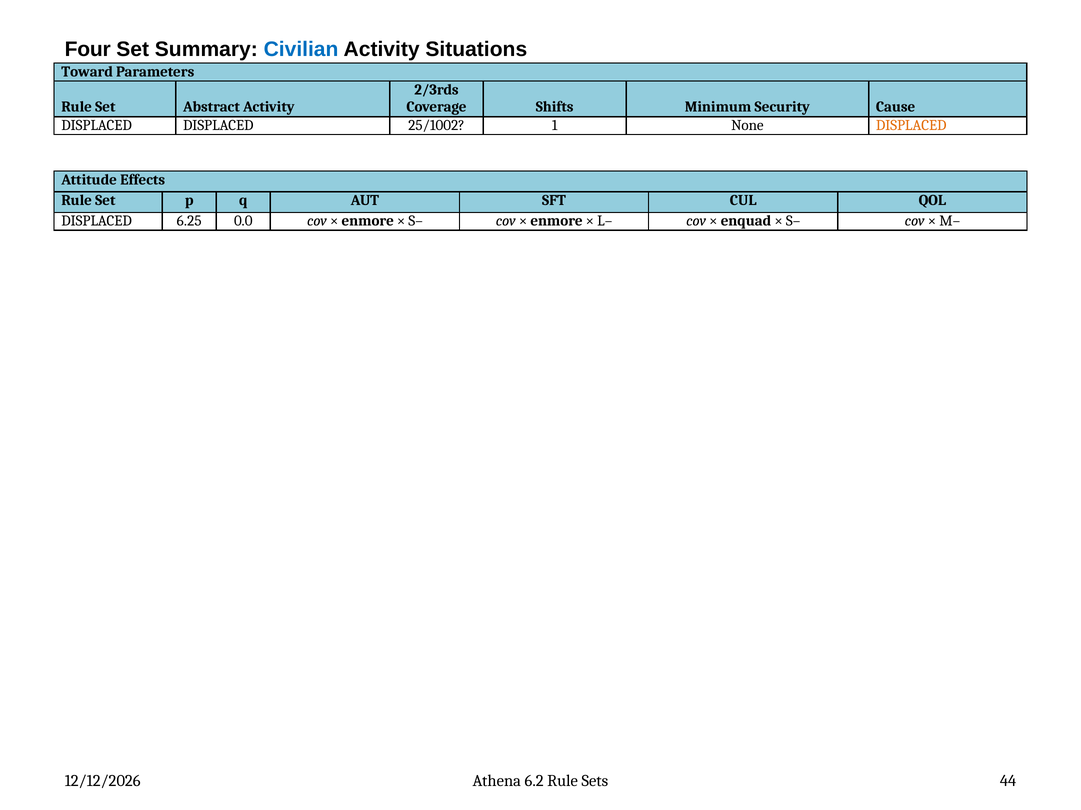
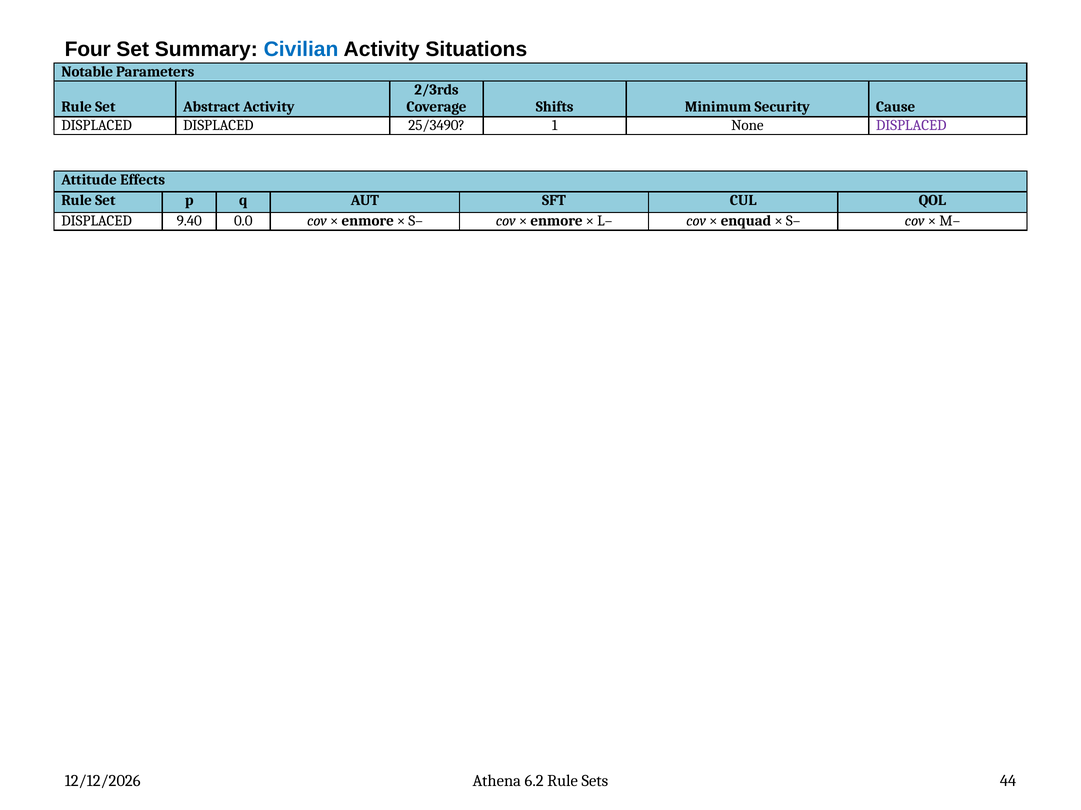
Toward: Toward -> Notable
25/1002: 25/1002 -> 25/3490
DISPLACED at (911, 125) colour: orange -> purple
6.25: 6.25 -> 9.40
